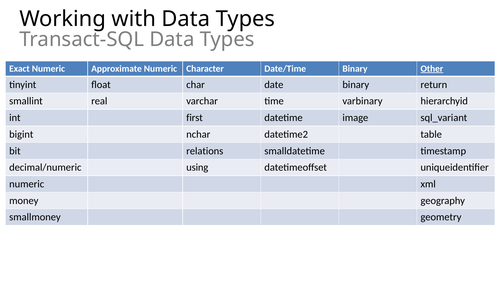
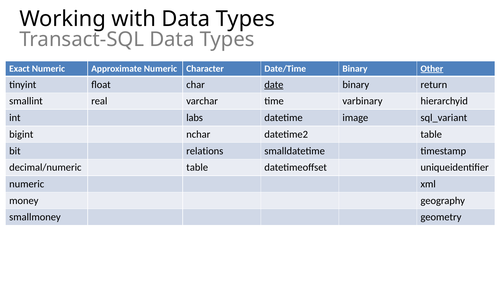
date underline: none -> present
first: first -> labs
decimal/numeric using: using -> table
